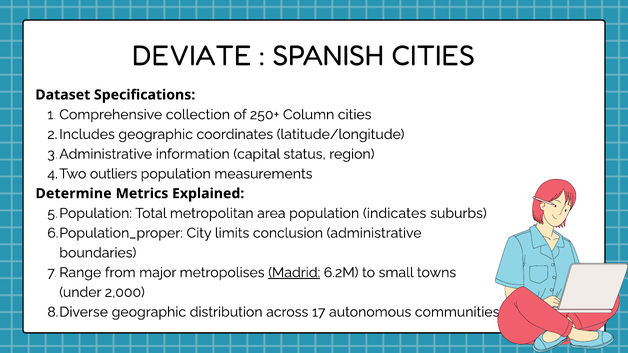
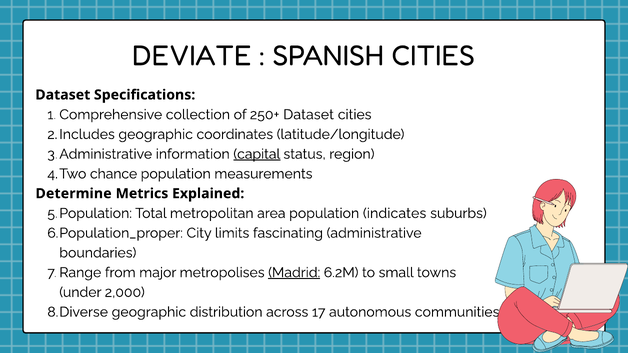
250+ Column: Column -> Dataset
capital underline: none -> present
outliers: outliers -> chance
conclusion: conclusion -> fascinating
